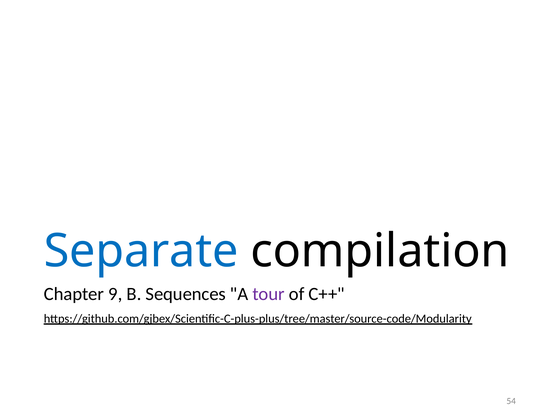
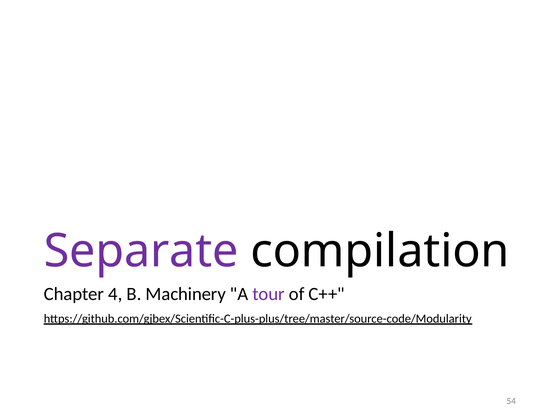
Separate colour: blue -> purple
9: 9 -> 4
Sequences: Sequences -> Machinery
